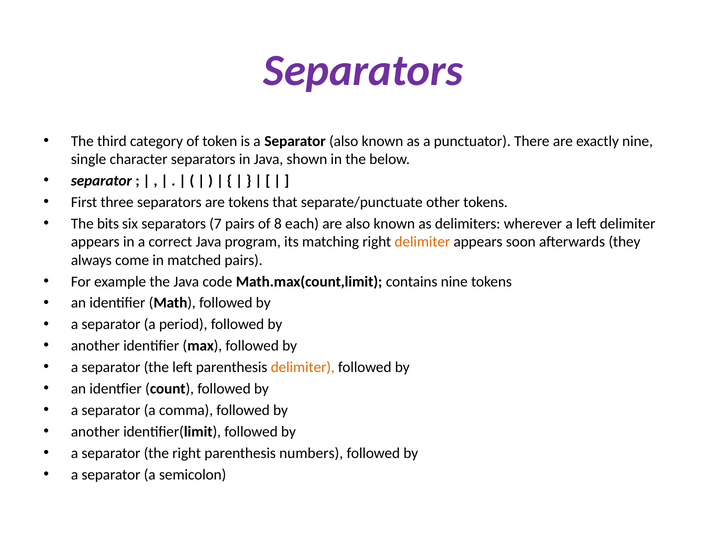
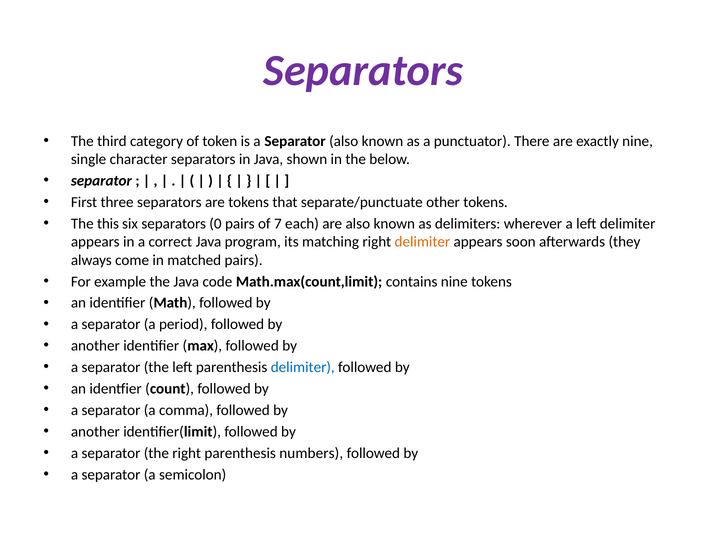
bits: bits -> this
7: 7 -> 0
8: 8 -> 7
delimiter at (303, 367) colour: orange -> blue
